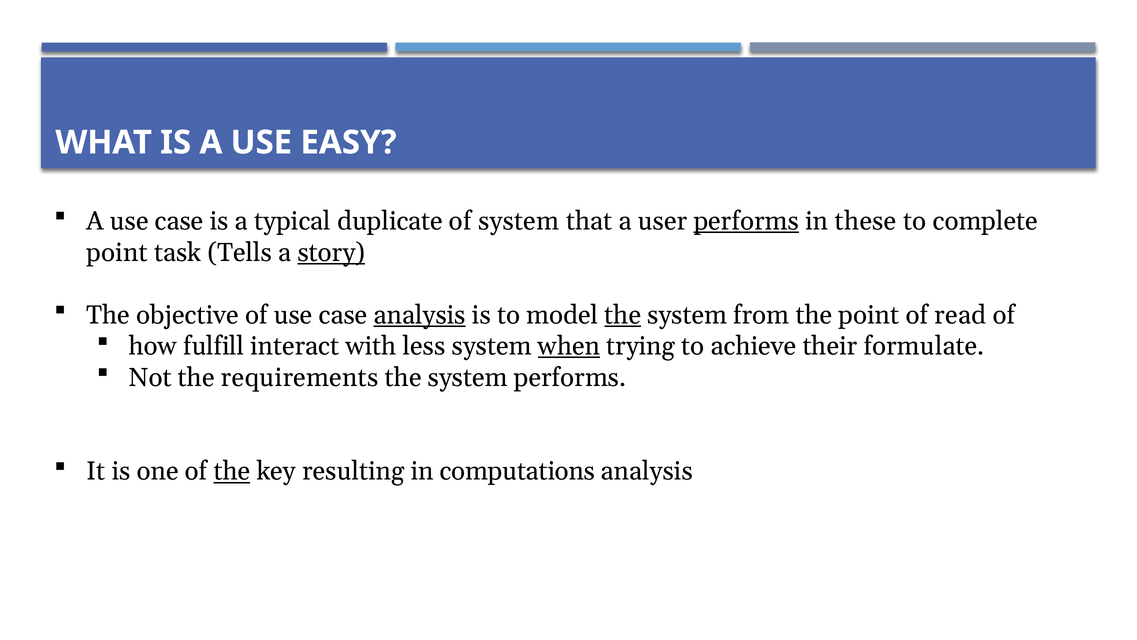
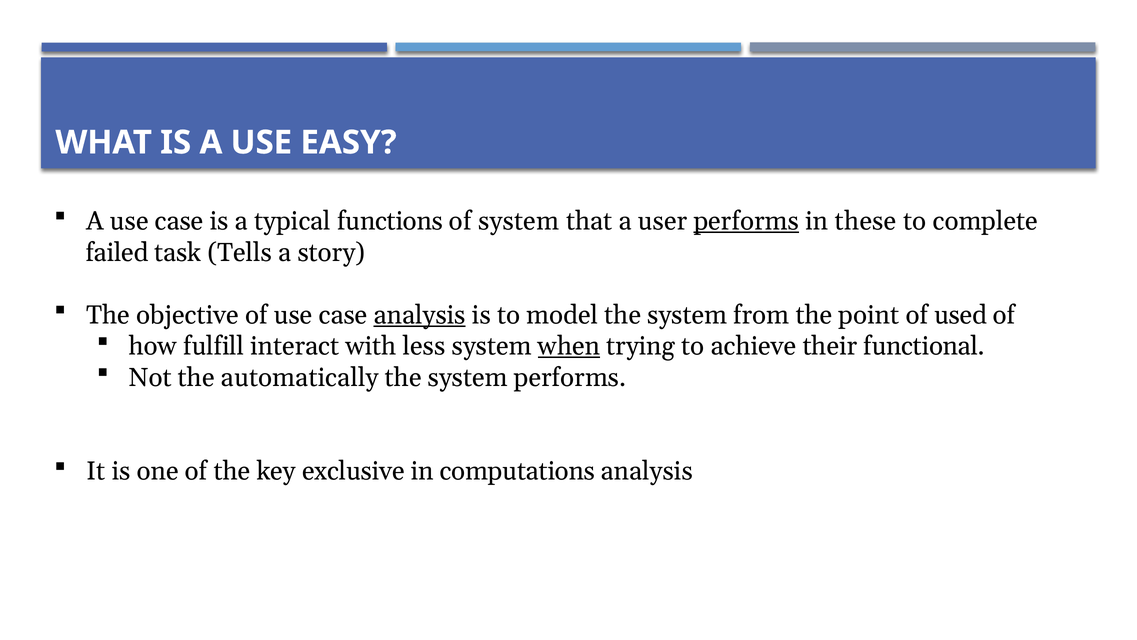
duplicate: duplicate -> functions
point at (117, 252): point -> failed
story underline: present -> none
the at (623, 315) underline: present -> none
read: read -> used
formulate: formulate -> functional
requirements: requirements -> automatically
the at (232, 471) underline: present -> none
resulting: resulting -> exclusive
